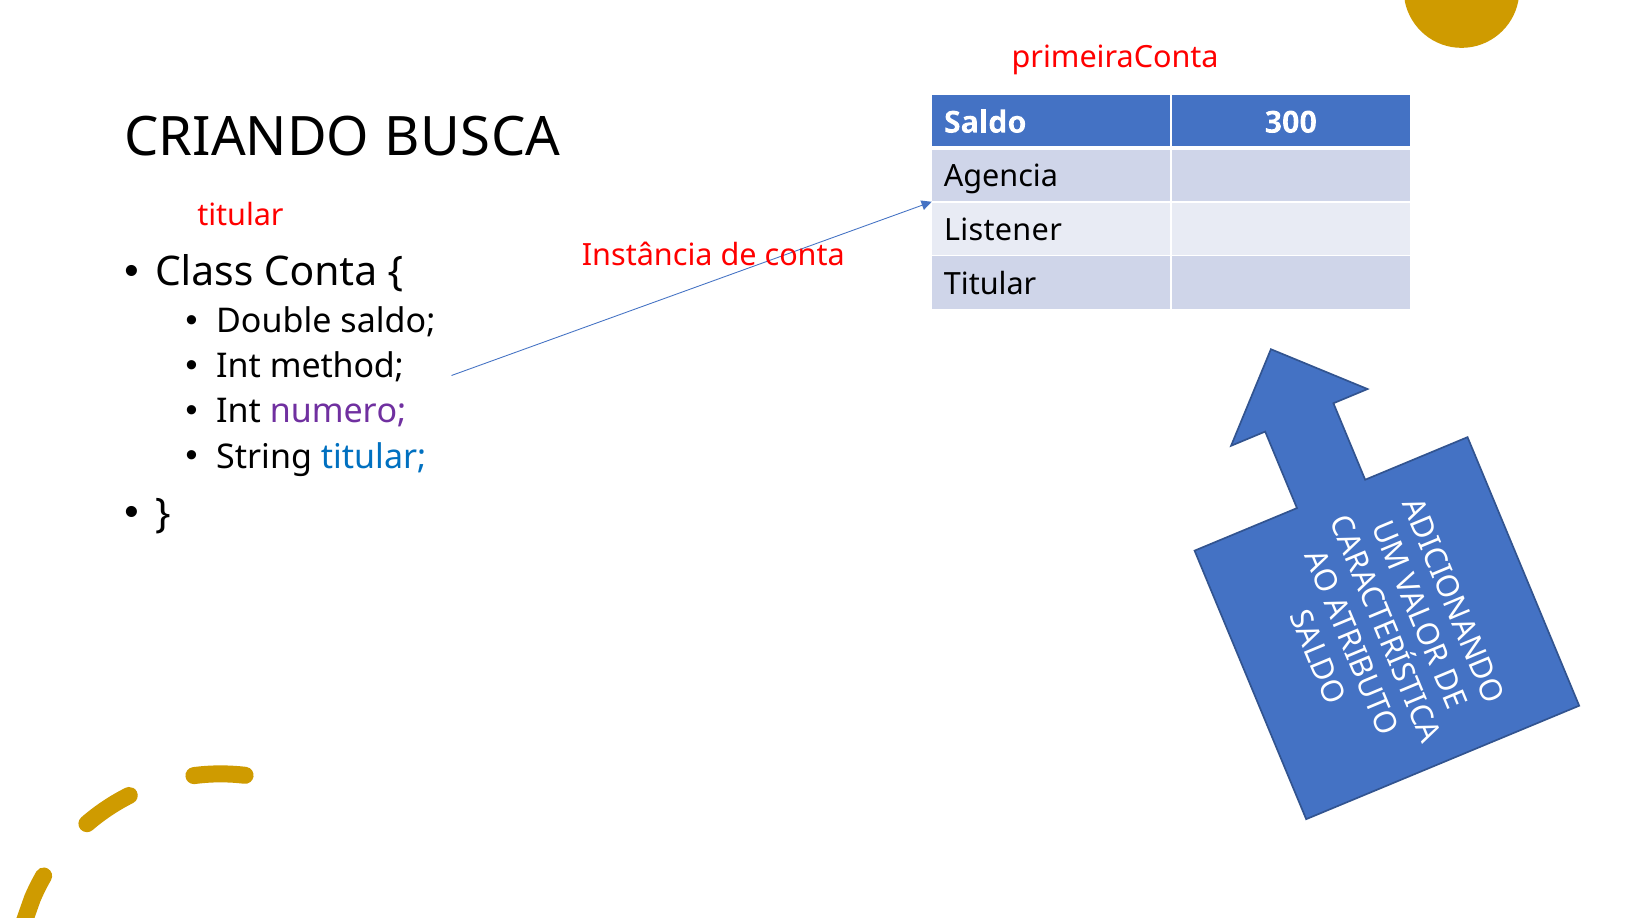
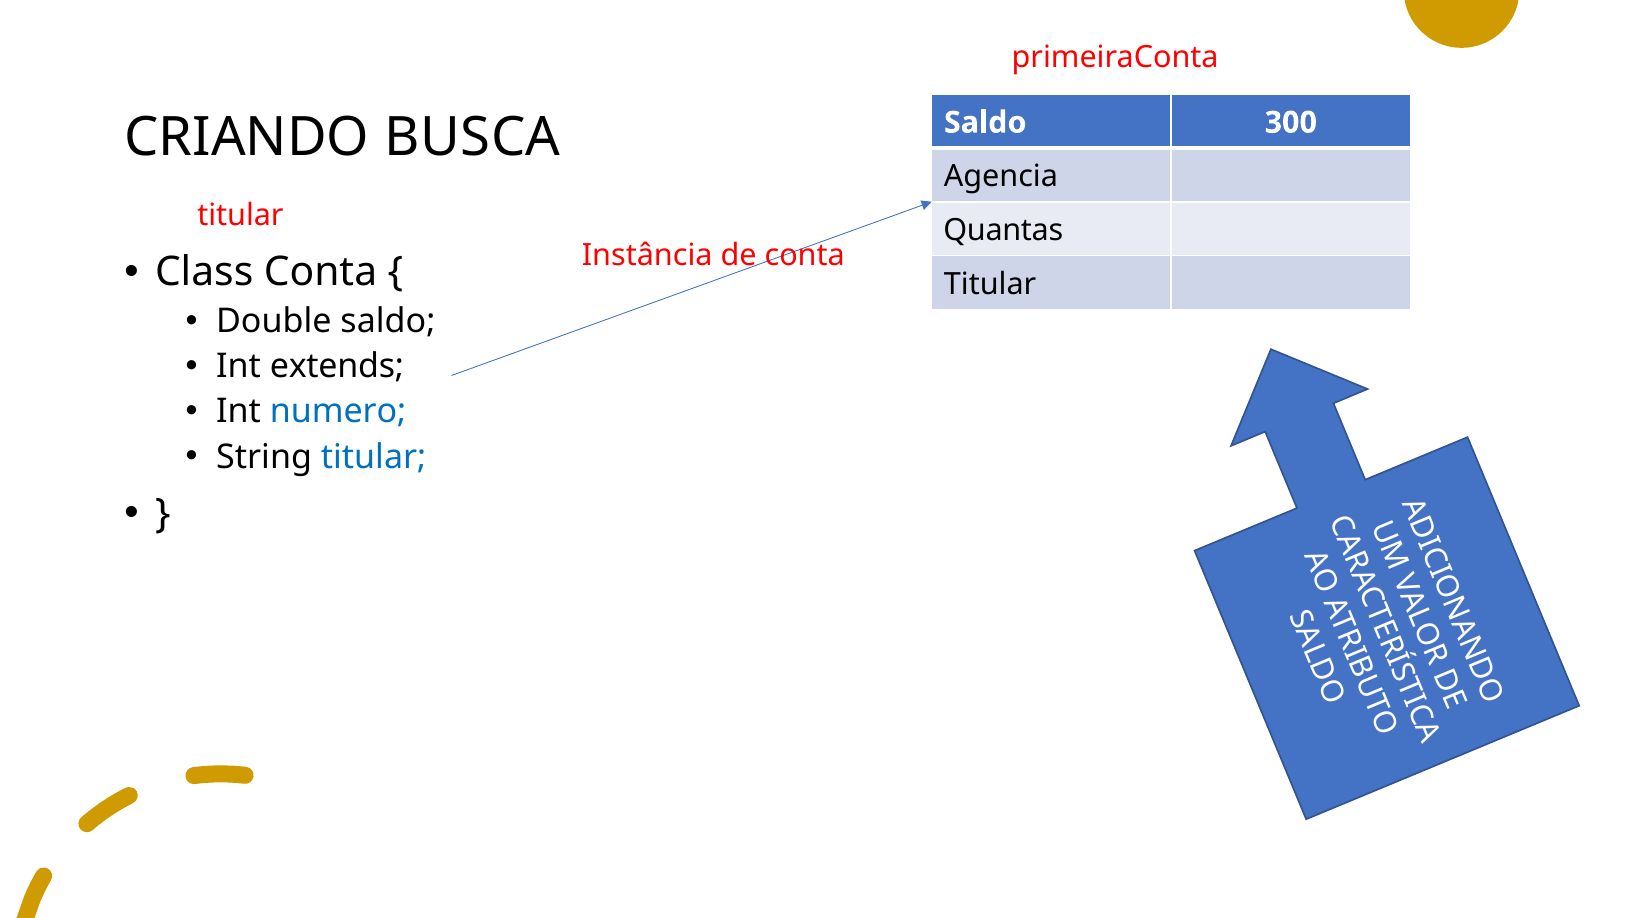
Listener: Listener -> Quantas
method: method -> extends
numero colour: purple -> blue
